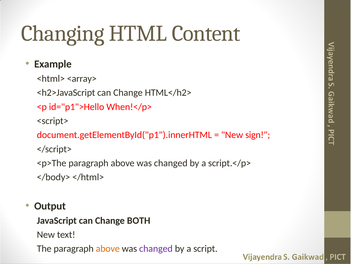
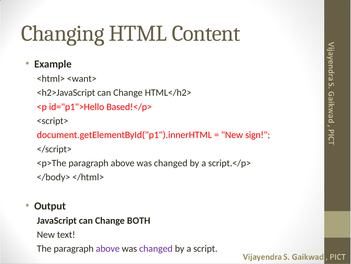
<array>: <array> -> <want>
When!</p>: When!</p> -> Based!</p>
above at (108, 248) colour: orange -> purple
